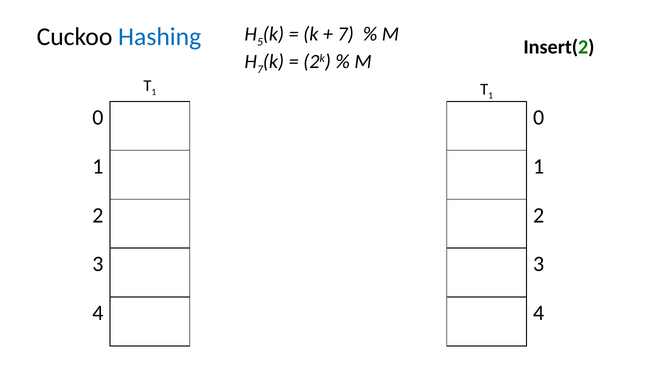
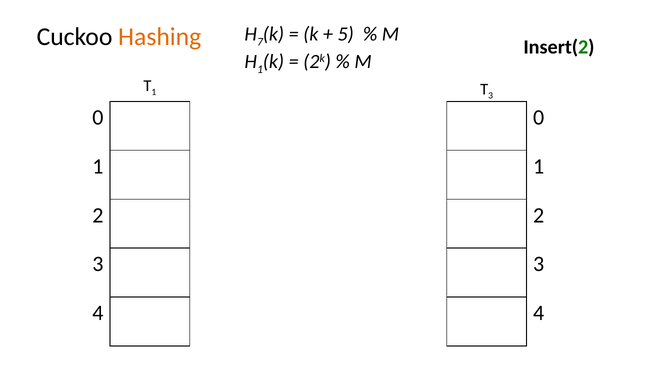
5: 5 -> 7
7 at (346, 34): 7 -> 5
Hashing colour: blue -> orange
7 at (260, 70): 7 -> 1
1 at (491, 96): 1 -> 3
